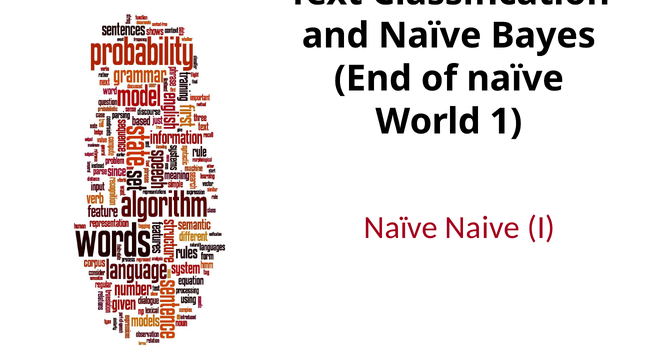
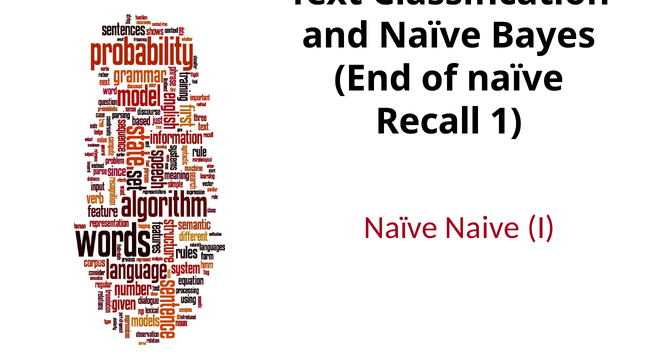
World: World -> Recall
